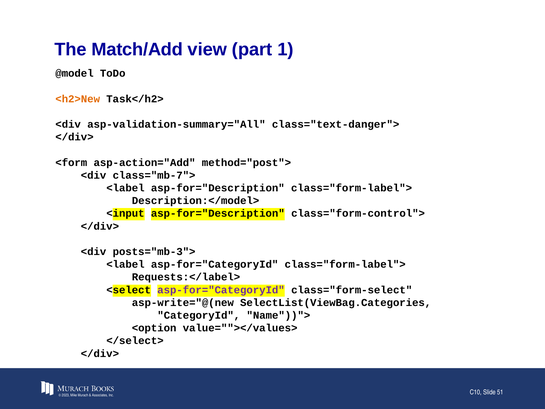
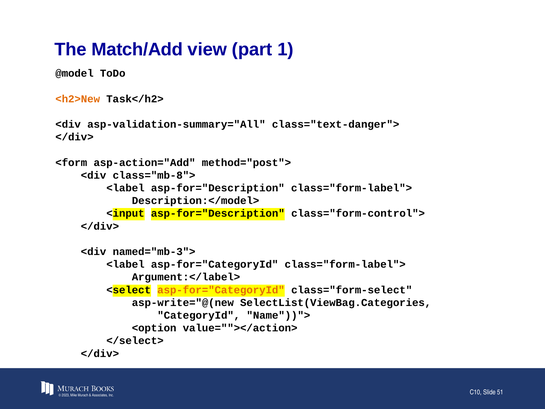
class="mb-7">: class="mb-7"> -> class="mb-8">
posts="mb-3">: posts="mb-3"> -> named="mb-3">
Requests:</label>: Requests:</label> -> Argument:</label>
asp-for="CategoryId at (221, 290) colour: purple -> orange
value=""></values>: value=""></values> -> value=""></action>
